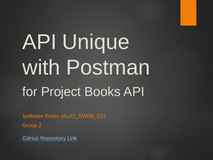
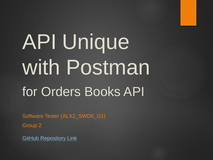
Project: Project -> Orders
